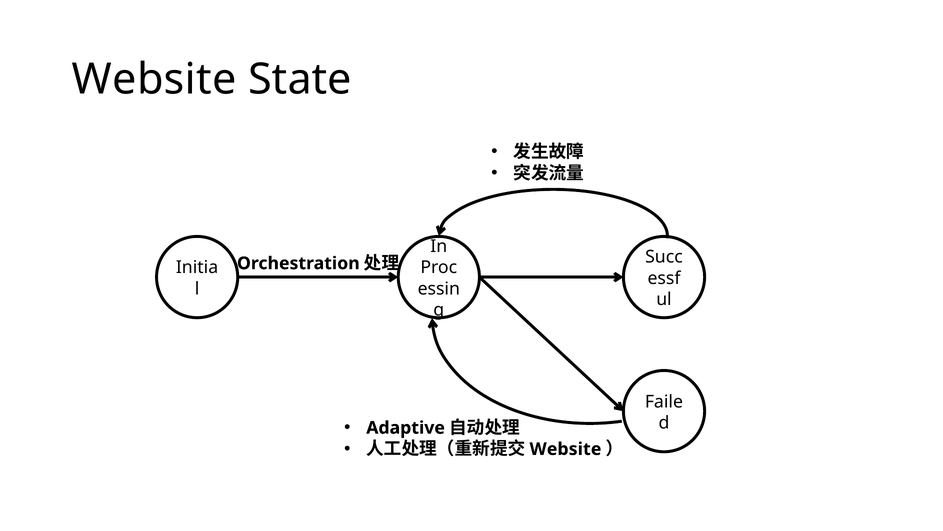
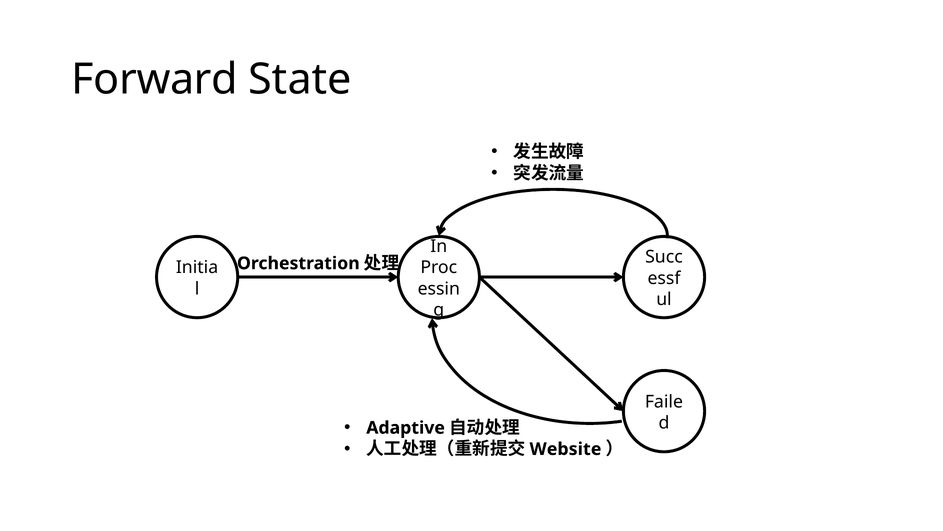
Website at (154, 79): Website -> Forward
